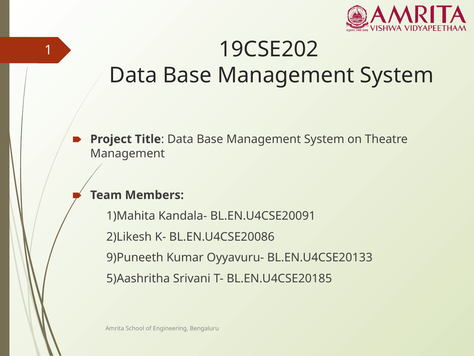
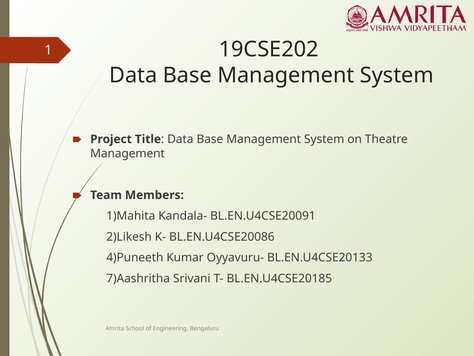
9)Puneeth: 9)Puneeth -> 4)Puneeth
5)Aashritha: 5)Aashritha -> 7)Aashritha
